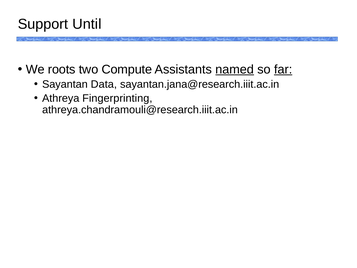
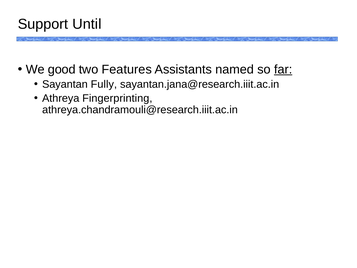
roots: roots -> good
Compute: Compute -> Features
named underline: present -> none
Data: Data -> Fully
